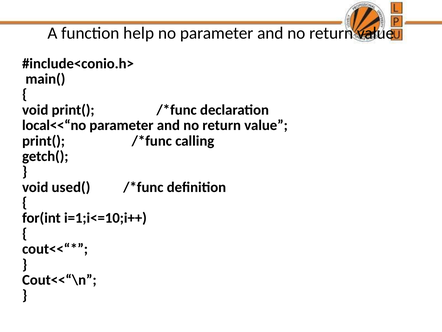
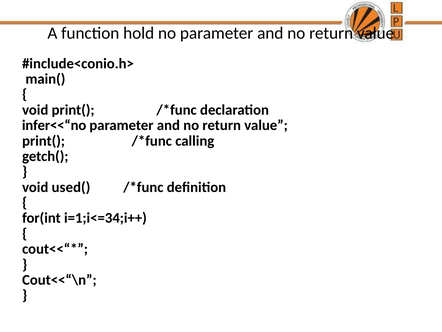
help: help -> hold
local<<“no: local<<“no -> infer<<“no
i=1;i<=10;i++: i=1;i<=10;i++ -> i=1;i<=34;i++
